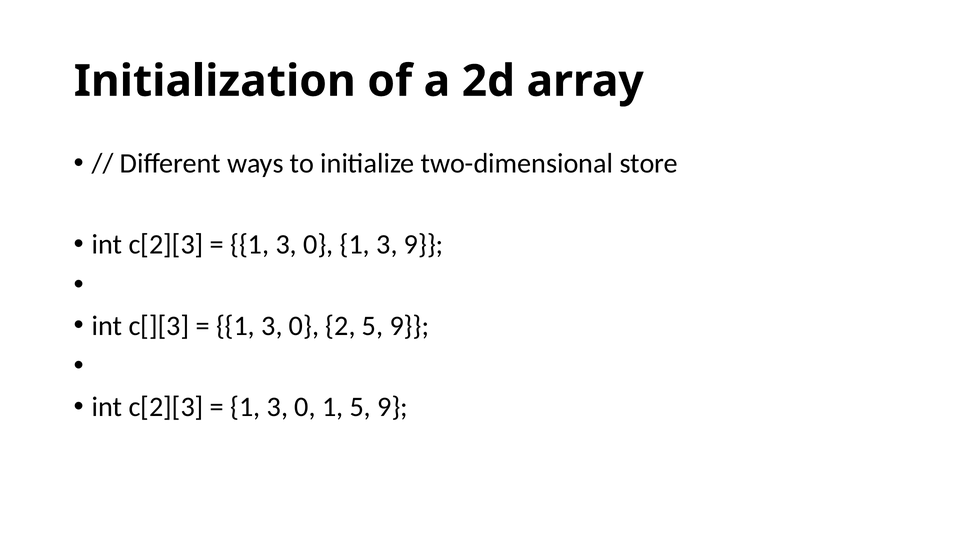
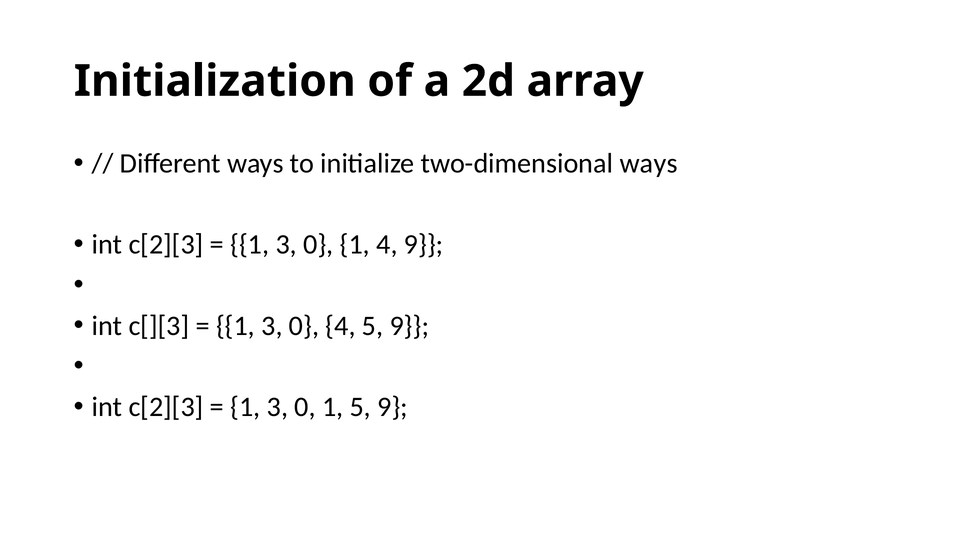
two-dimensional store: store -> ways
0 1 3: 3 -> 4
0 2: 2 -> 4
